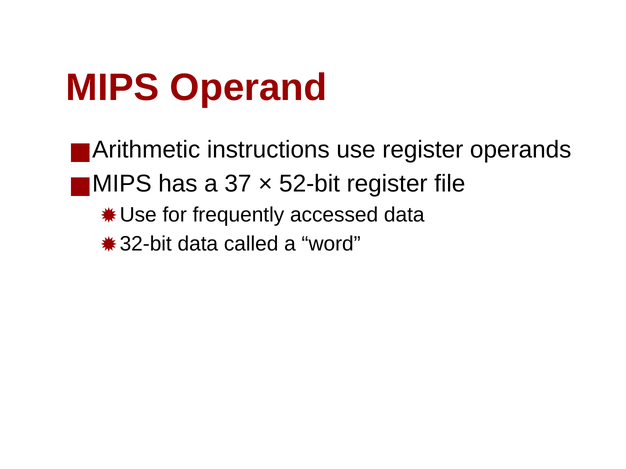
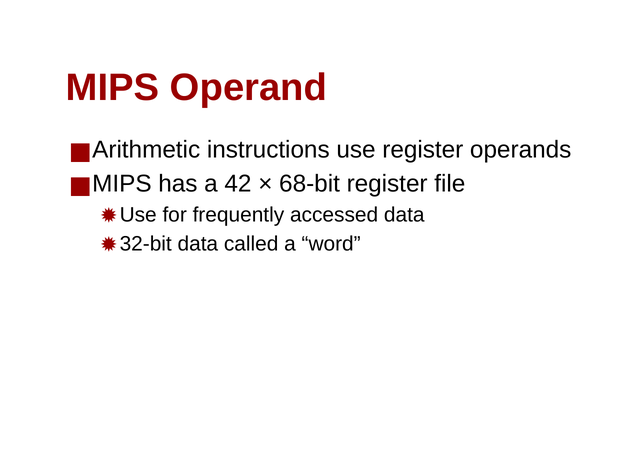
37: 37 -> 42
52-bit: 52-bit -> 68-bit
